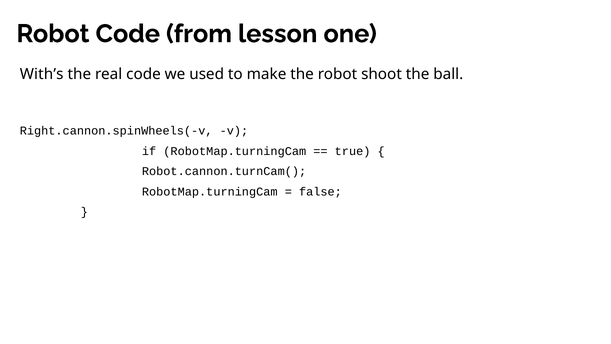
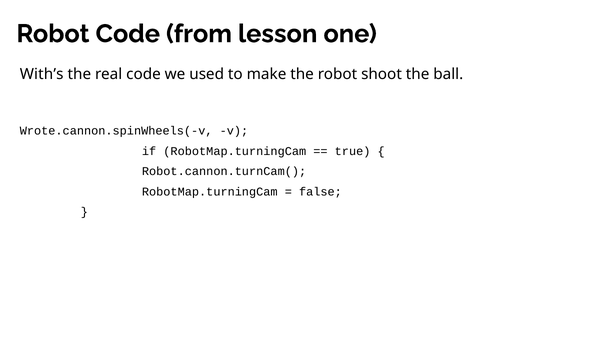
Right.cannon.spinWheels(-v: Right.cannon.spinWheels(-v -> Wrote.cannon.spinWheels(-v
